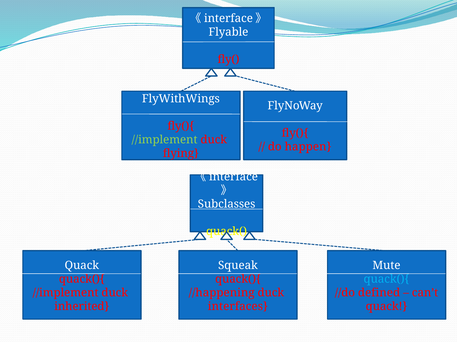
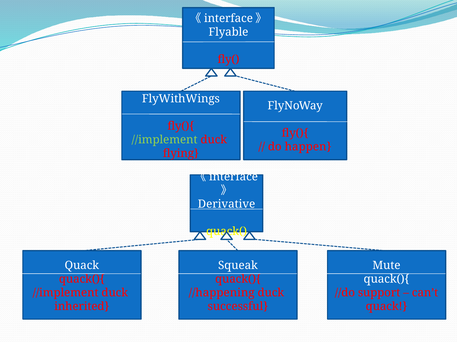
Subclasses: Subclasses -> Derivative
quack(){ at (387, 280) colour: light blue -> white
defined: defined -> support
interfaces: interfaces -> successful
